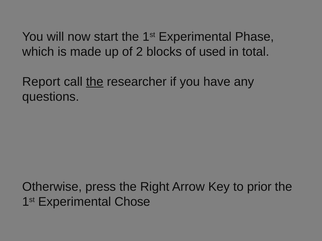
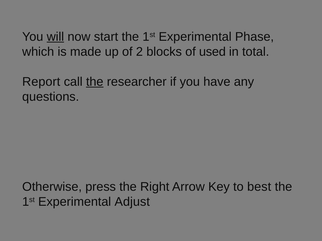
will underline: none -> present
prior: prior -> best
Chose: Chose -> Adjust
